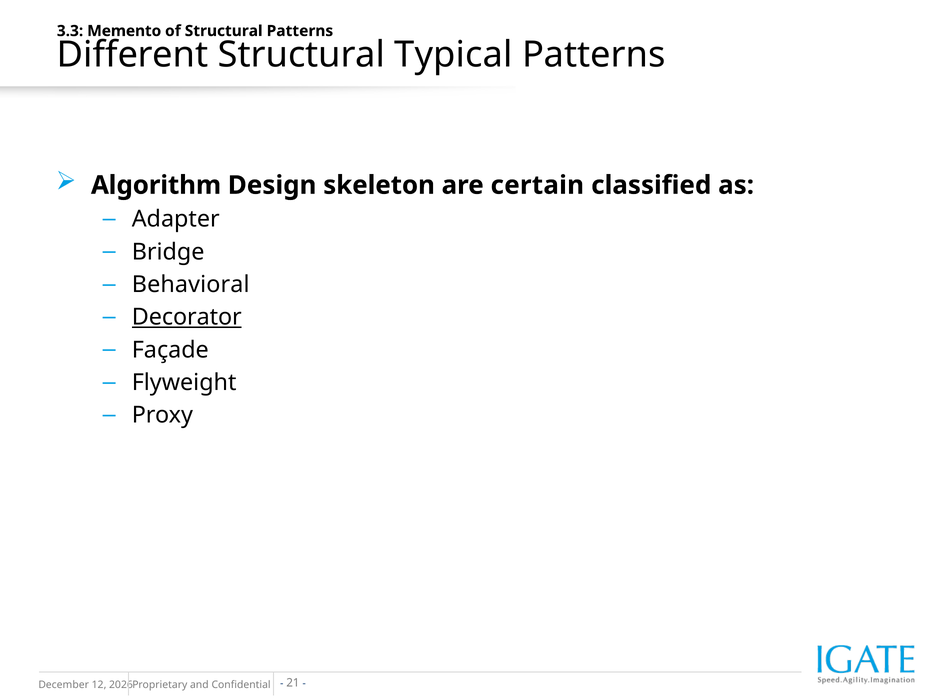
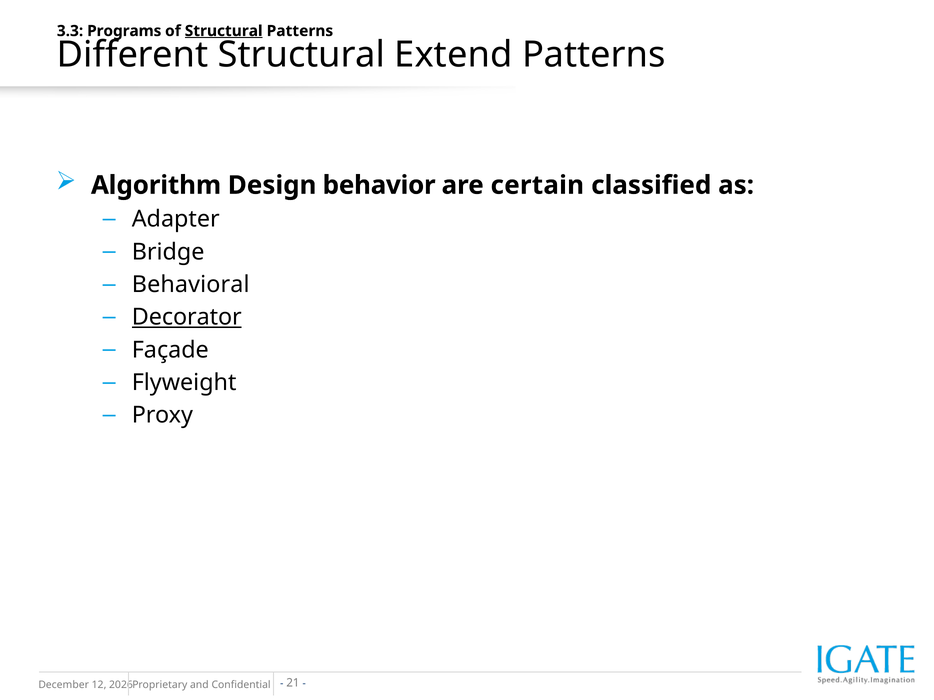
Memento: Memento -> Programs
Structural at (224, 31) underline: none -> present
Typical: Typical -> Extend
skeleton: skeleton -> behavior
